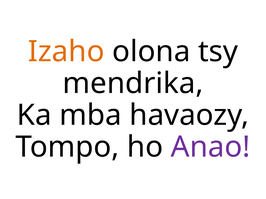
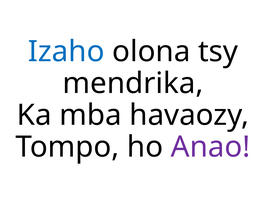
Izaho colour: orange -> blue
